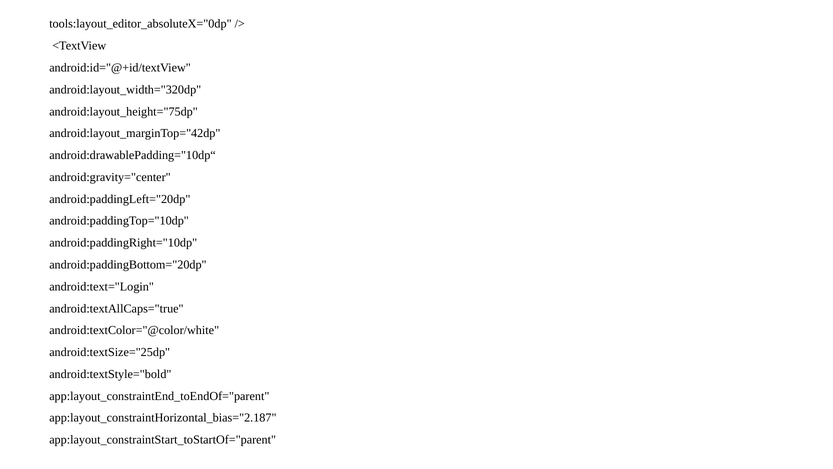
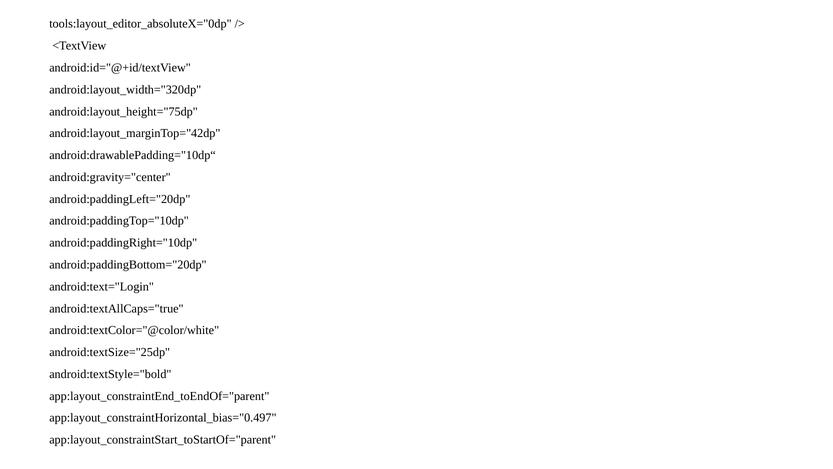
app:layout_constraintHorizontal_bias="2.187: app:layout_constraintHorizontal_bias="2.187 -> app:layout_constraintHorizontal_bias="0.497
